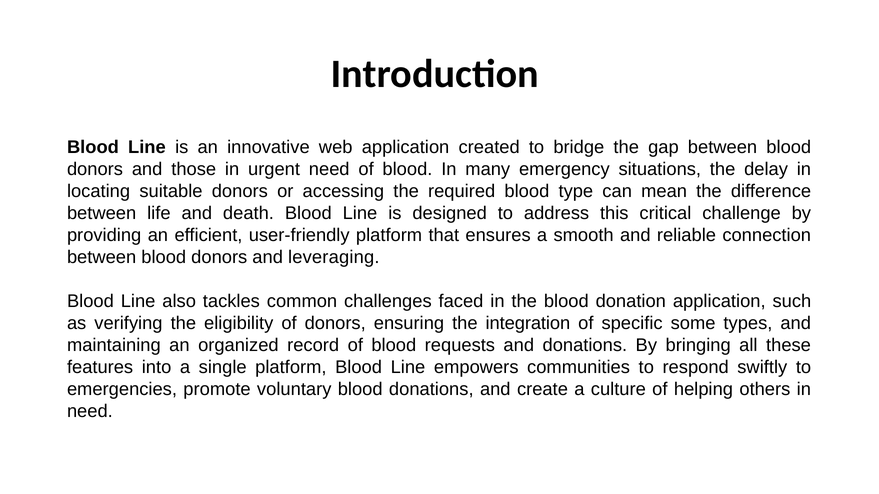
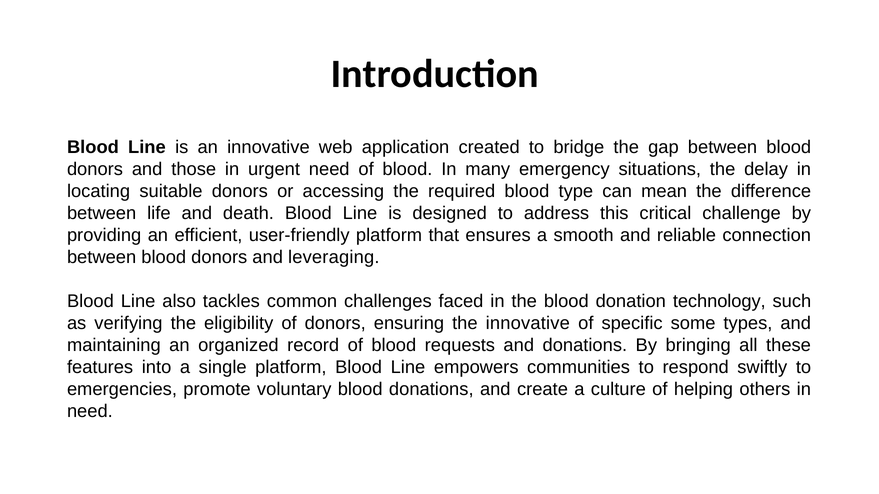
donation application: application -> technology
the integration: integration -> innovative
